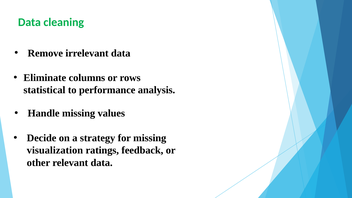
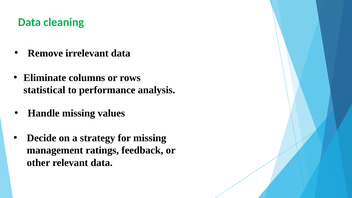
visualization: visualization -> management
